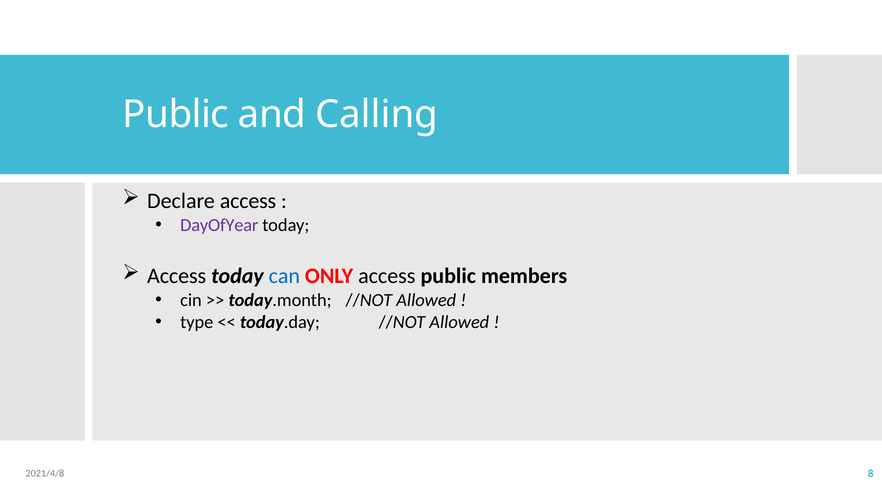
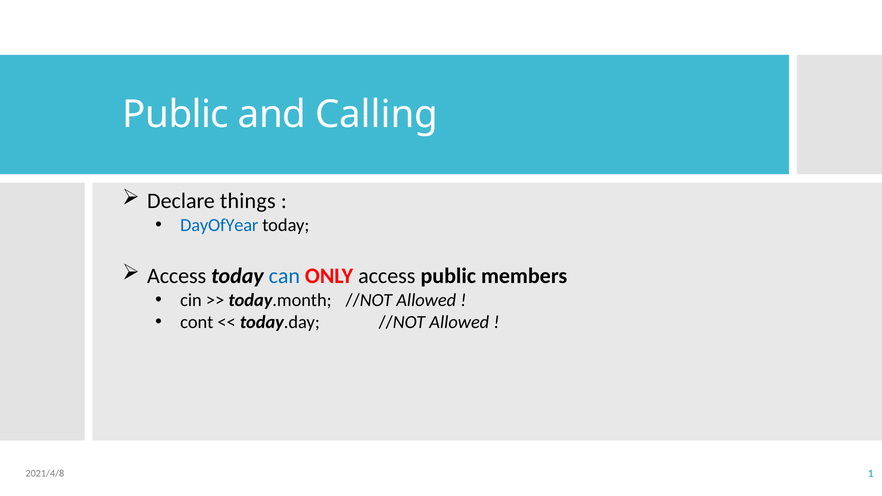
Declare access: access -> things
DayOfYear colour: purple -> blue
type: type -> cont
8: 8 -> 1
